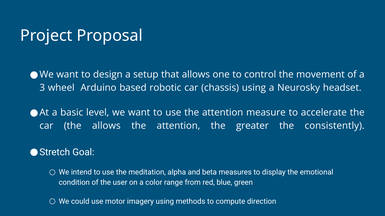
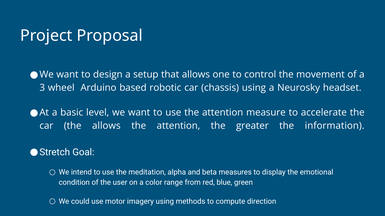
consistently: consistently -> information
